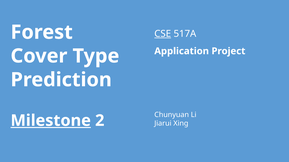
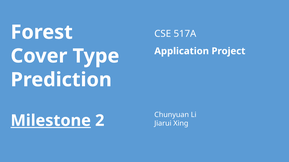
CSE underline: present -> none
